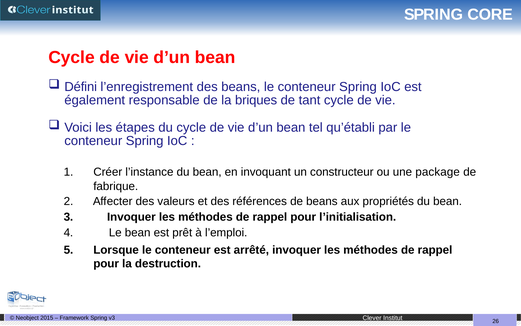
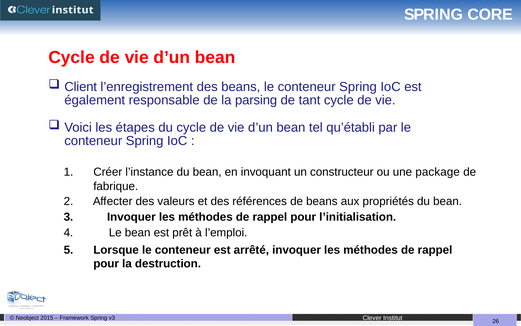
Défini: Défini -> Client
briques: briques -> parsing
